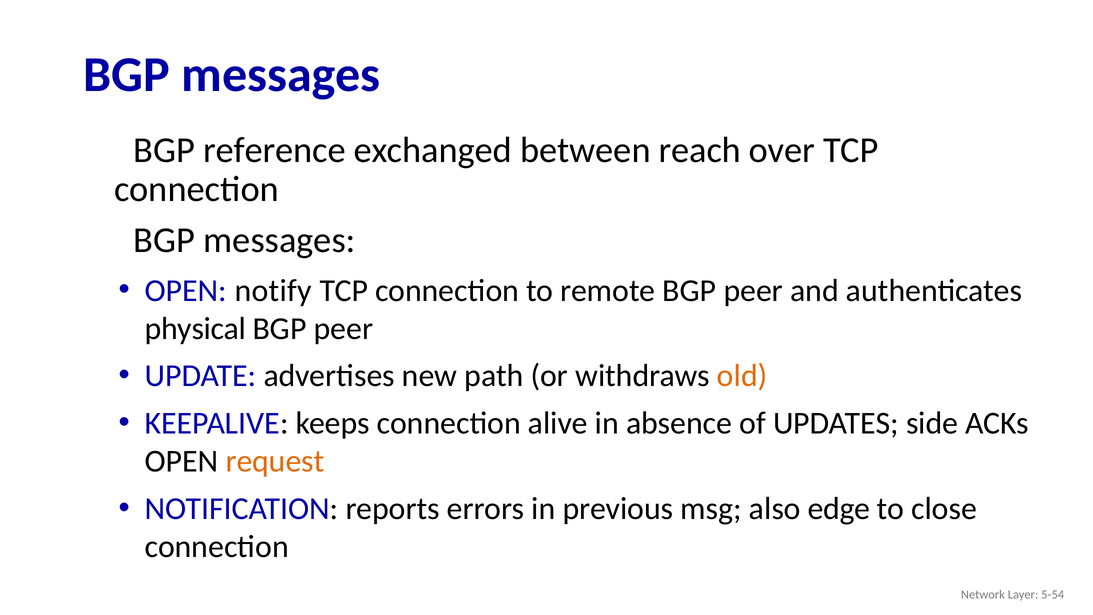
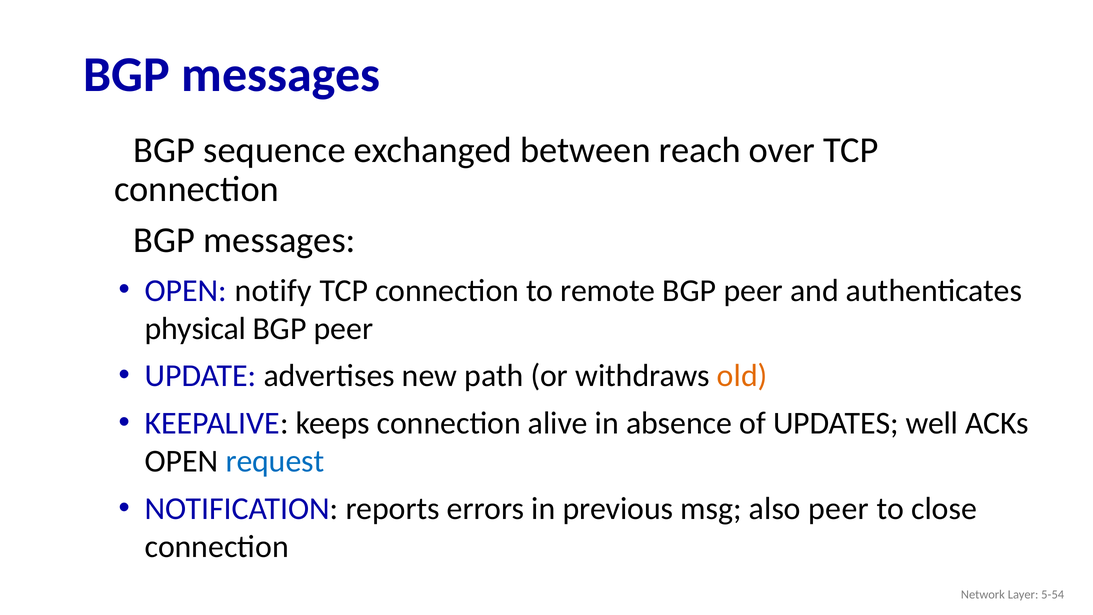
reference: reference -> sequence
side: side -> well
request colour: orange -> blue
also edge: edge -> peer
